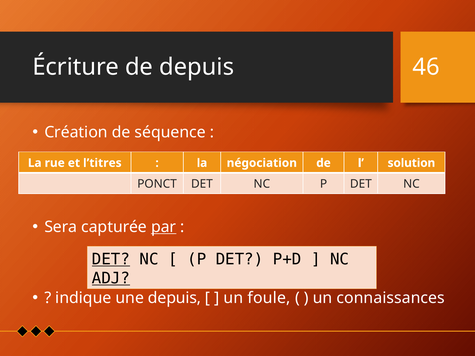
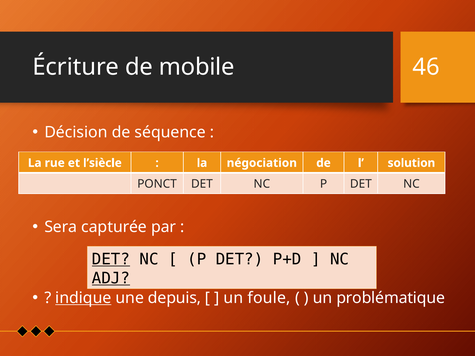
de depuis: depuis -> mobile
Création: Création -> Décision
l’titres: l’titres -> l’siècle
par underline: present -> none
indique underline: none -> present
connaissances: connaissances -> problématique
